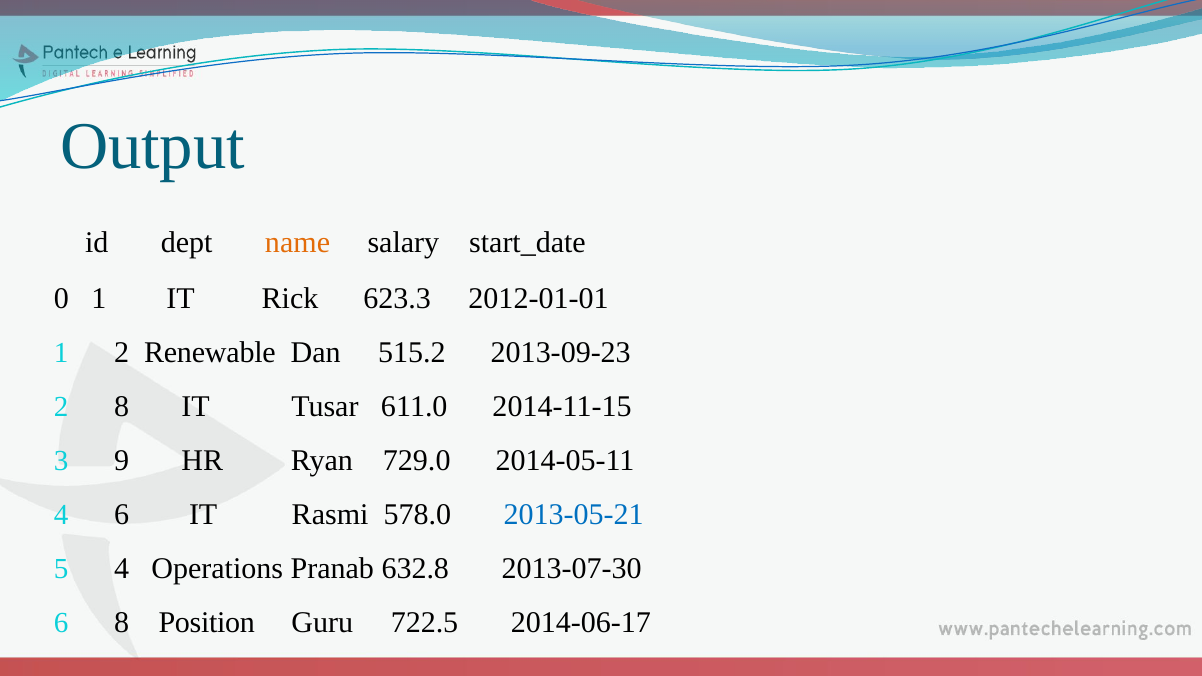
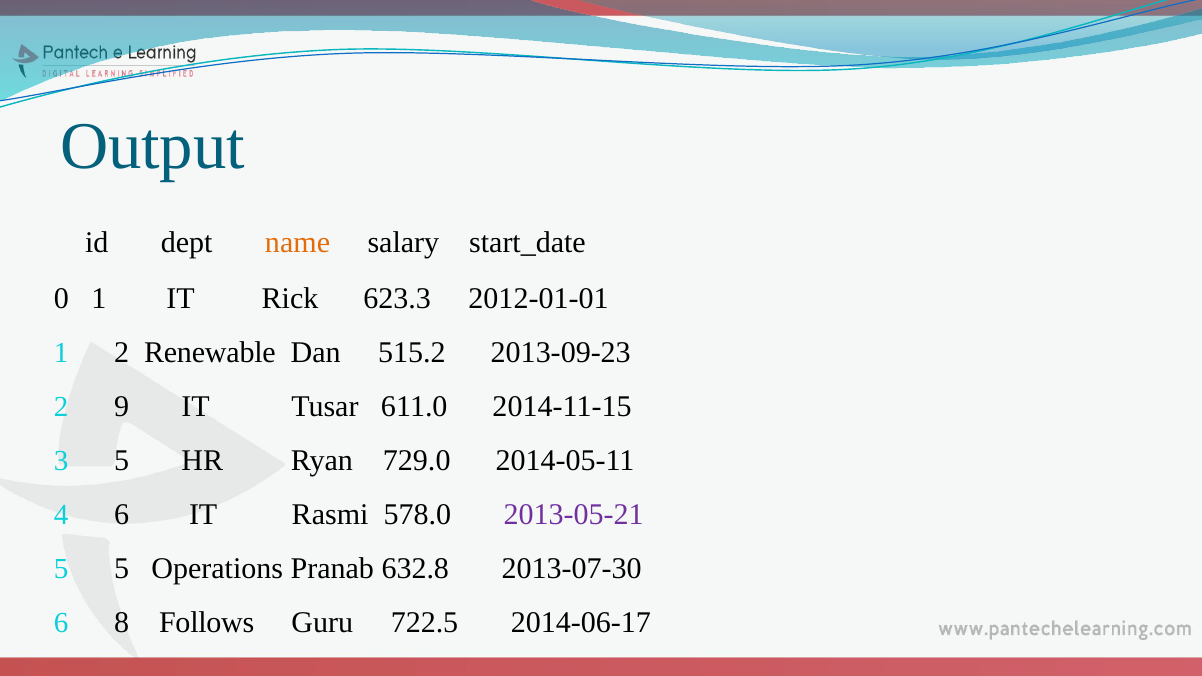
2 8: 8 -> 9
3 9: 9 -> 5
2013-05-21 colour: blue -> purple
4 at (122, 569): 4 -> 5
Position: Position -> Follows
